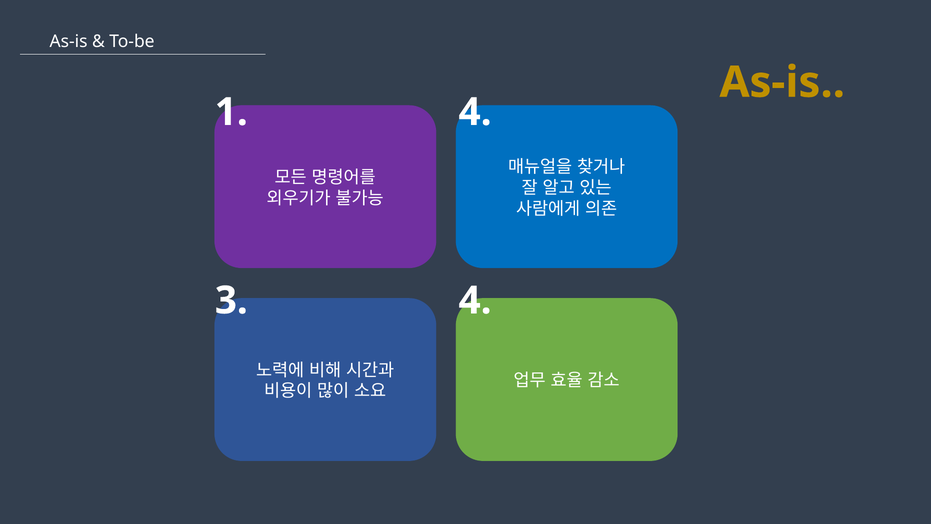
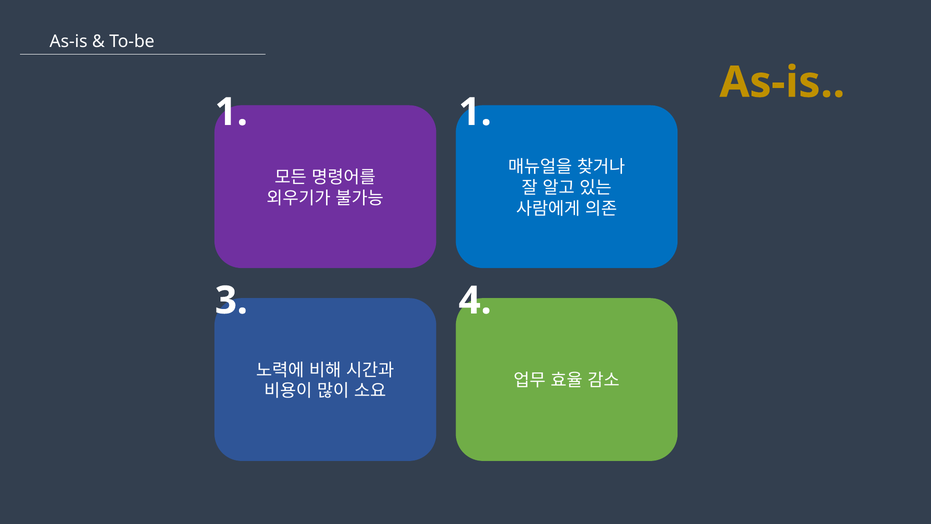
1 4: 4 -> 1
